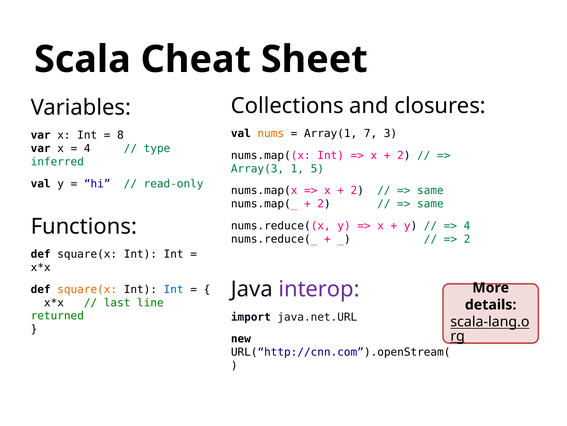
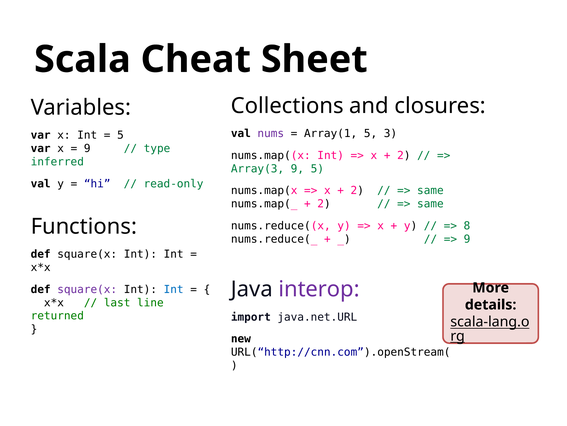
nums colour: orange -> purple
Array(1 7: 7 -> 5
8 at (120, 135): 8 -> 5
4 at (87, 148): 4 -> 9
Array(3 1: 1 -> 9
4 at (467, 225): 4 -> 8
2 at (467, 239): 2 -> 9
square(x at (87, 289) colour: orange -> purple
